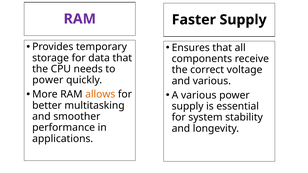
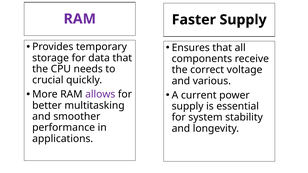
power at (48, 80): power -> crucial
allows colour: orange -> purple
A various: various -> current
